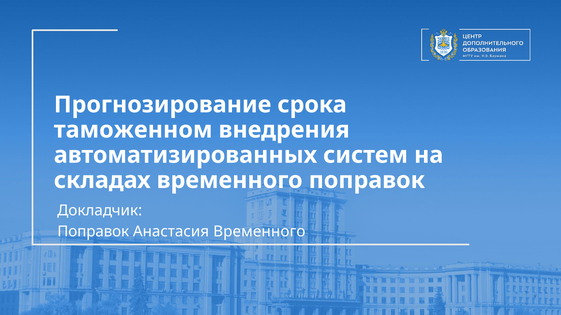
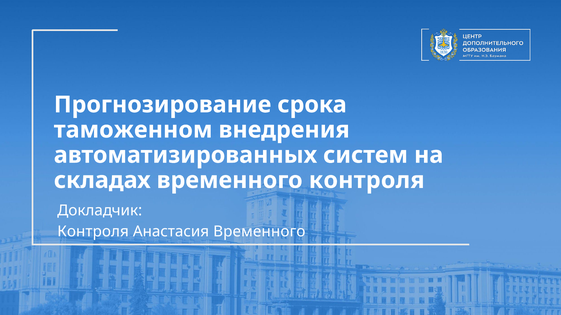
временного поправок: поправок -> контроля
Поправок at (93, 232): Поправок -> Контроля
